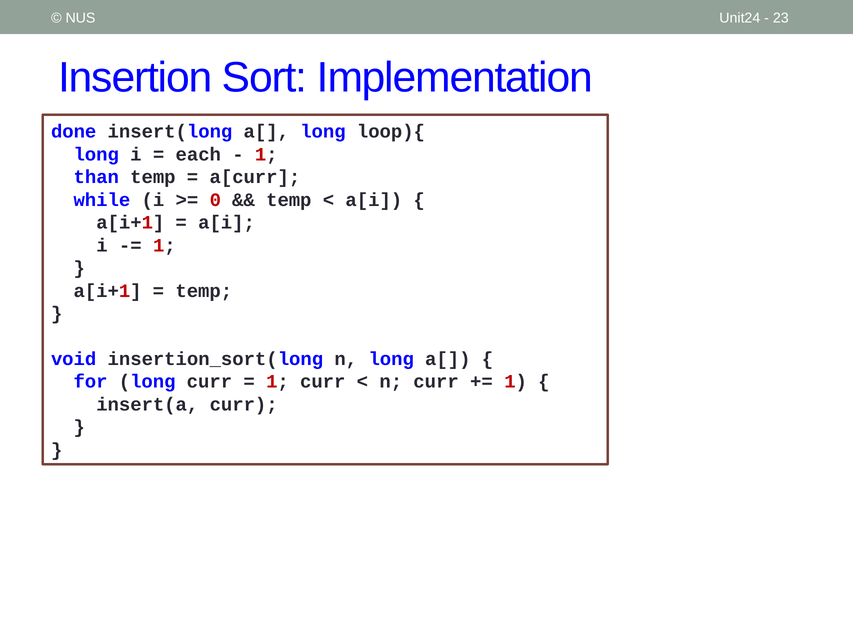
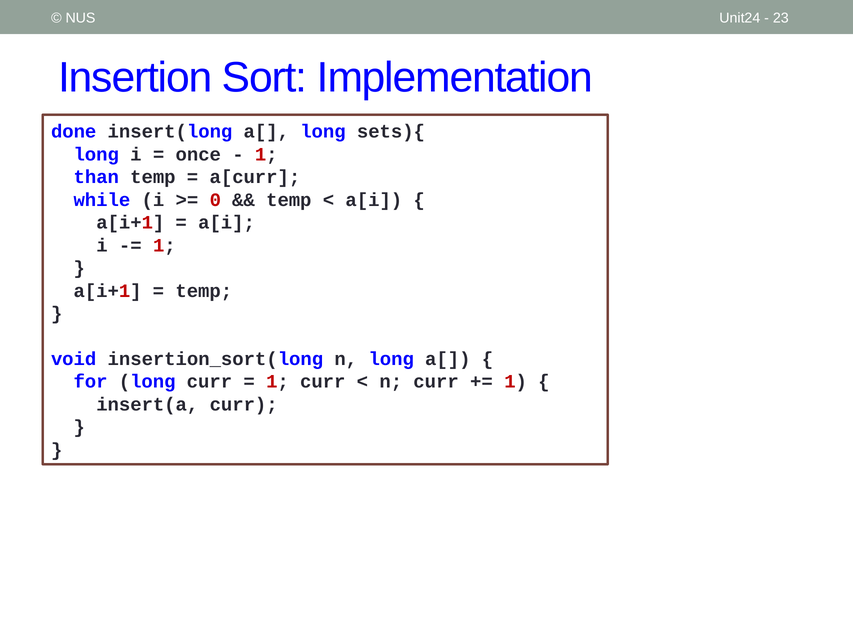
loop){: loop){ -> sets){
each: each -> once
